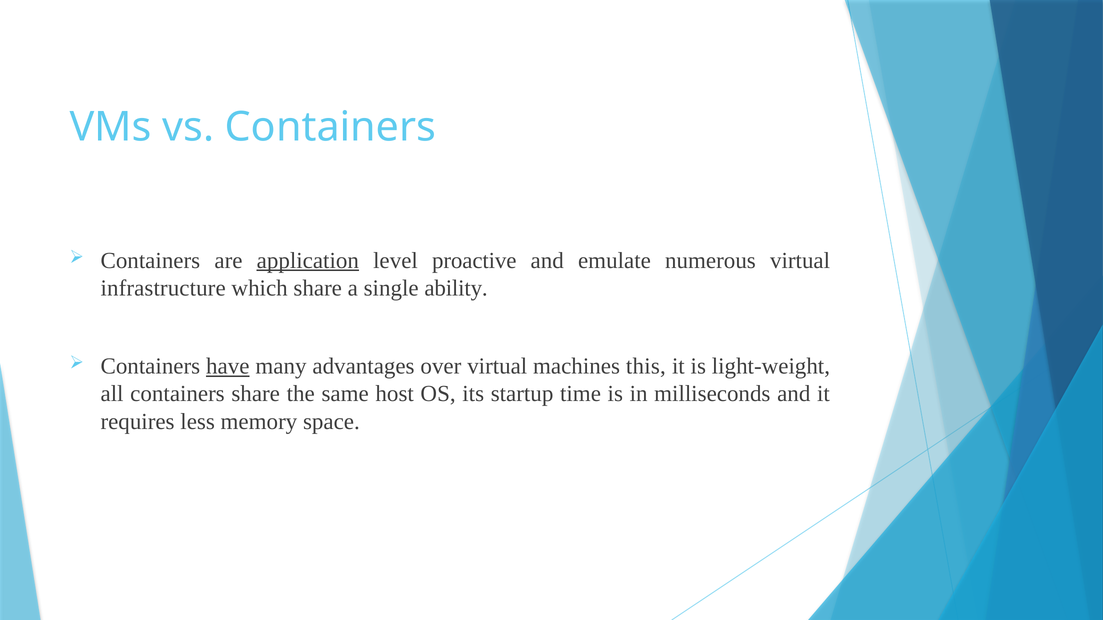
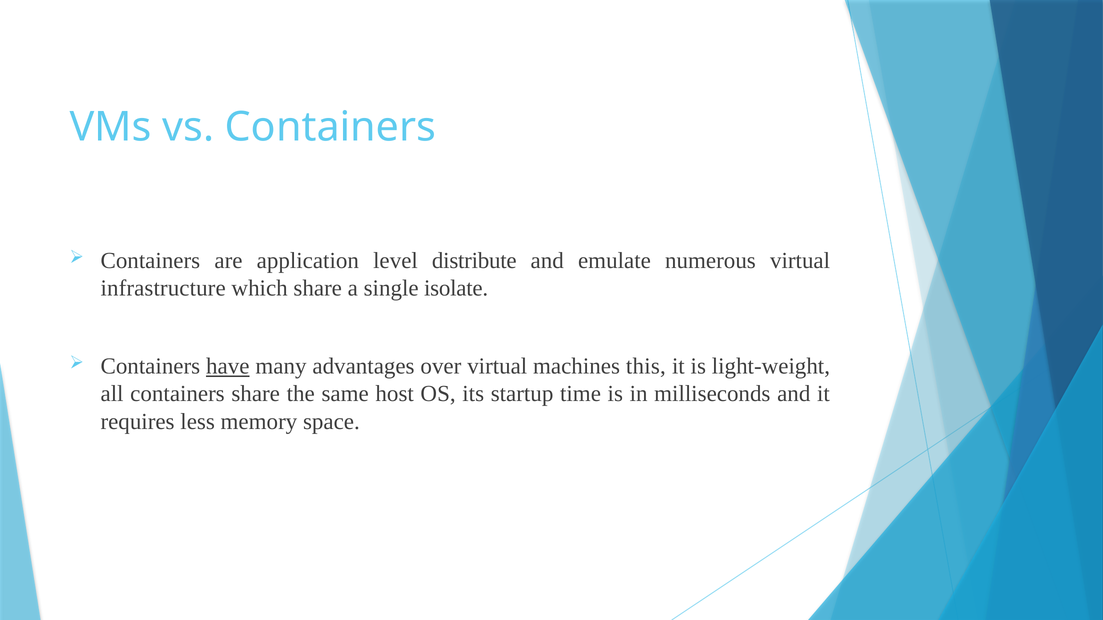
application underline: present -> none
proactive: proactive -> distribute
ability: ability -> isolate
